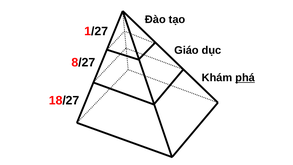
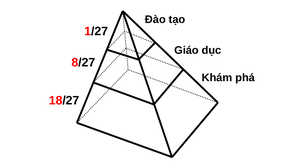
phá underline: present -> none
